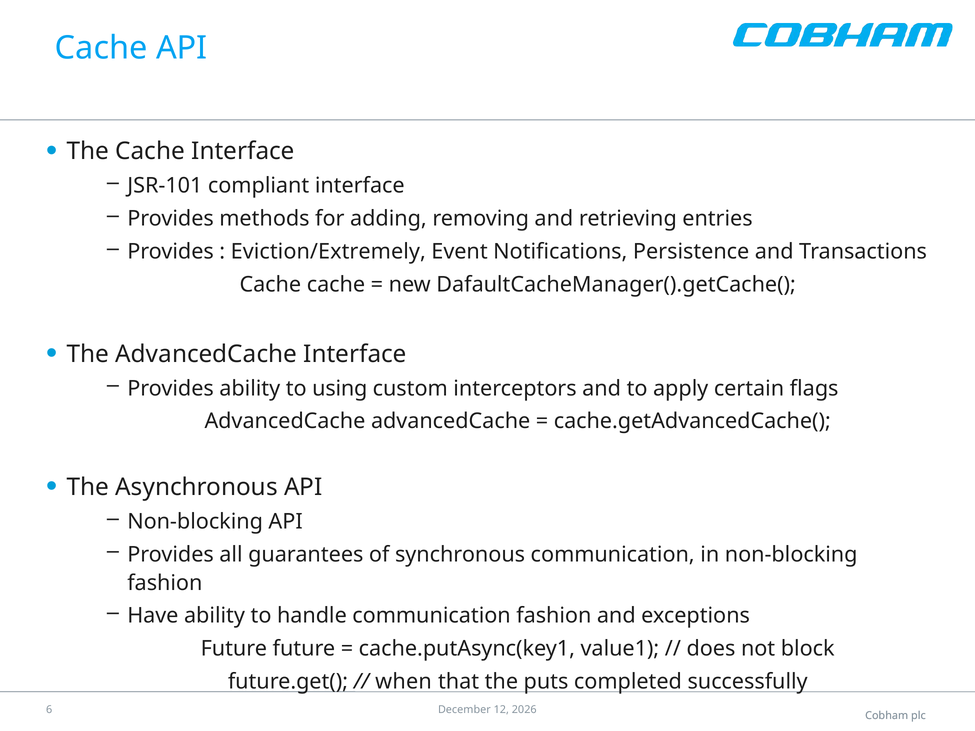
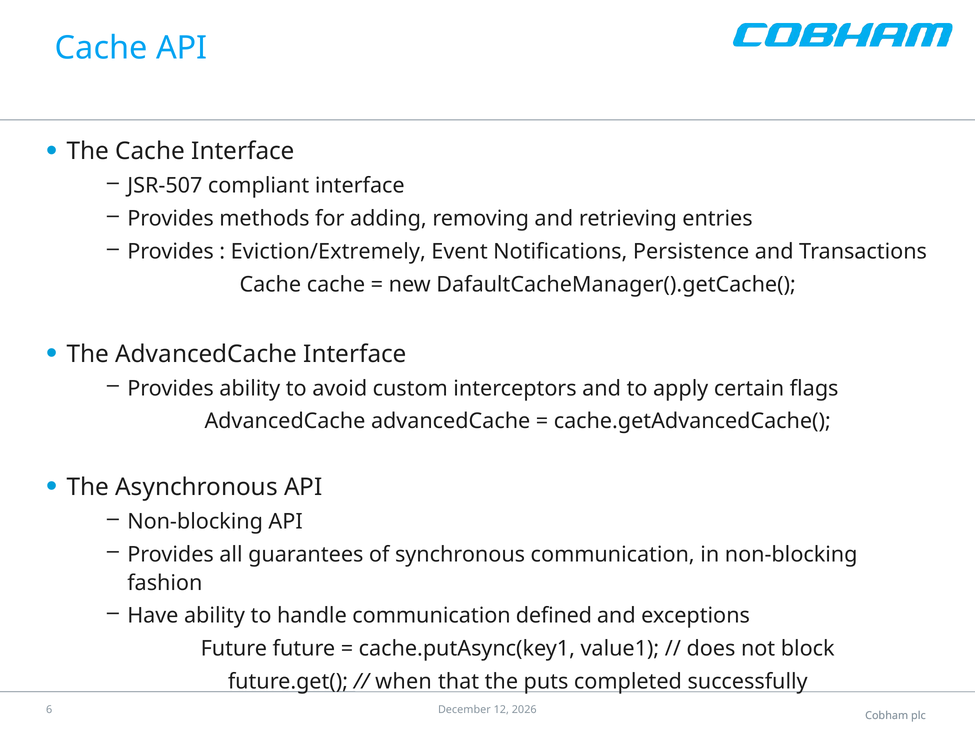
JSR-101: JSR-101 -> JSR-507
using: using -> avoid
communication fashion: fashion -> defined
